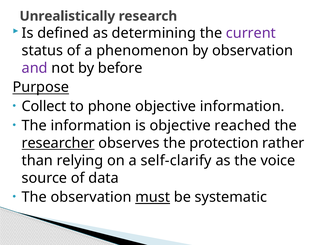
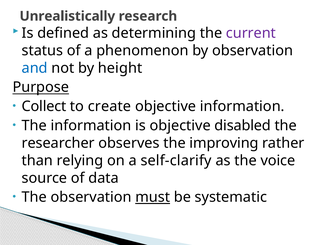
and colour: purple -> blue
before: before -> height
phone: phone -> create
reached: reached -> disabled
researcher underline: present -> none
protection: protection -> improving
